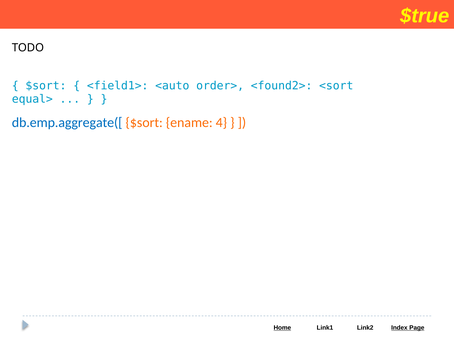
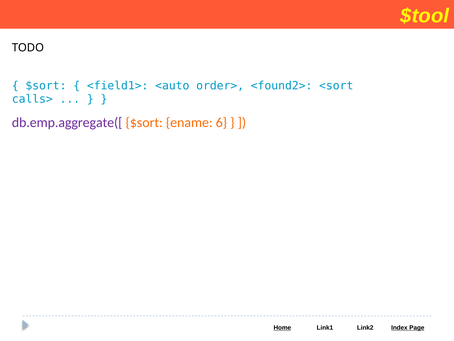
$true: $true -> $tool
equal>: equal> -> calls>
db.emp.aggregate([ colour: blue -> purple
4: 4 -> 6
